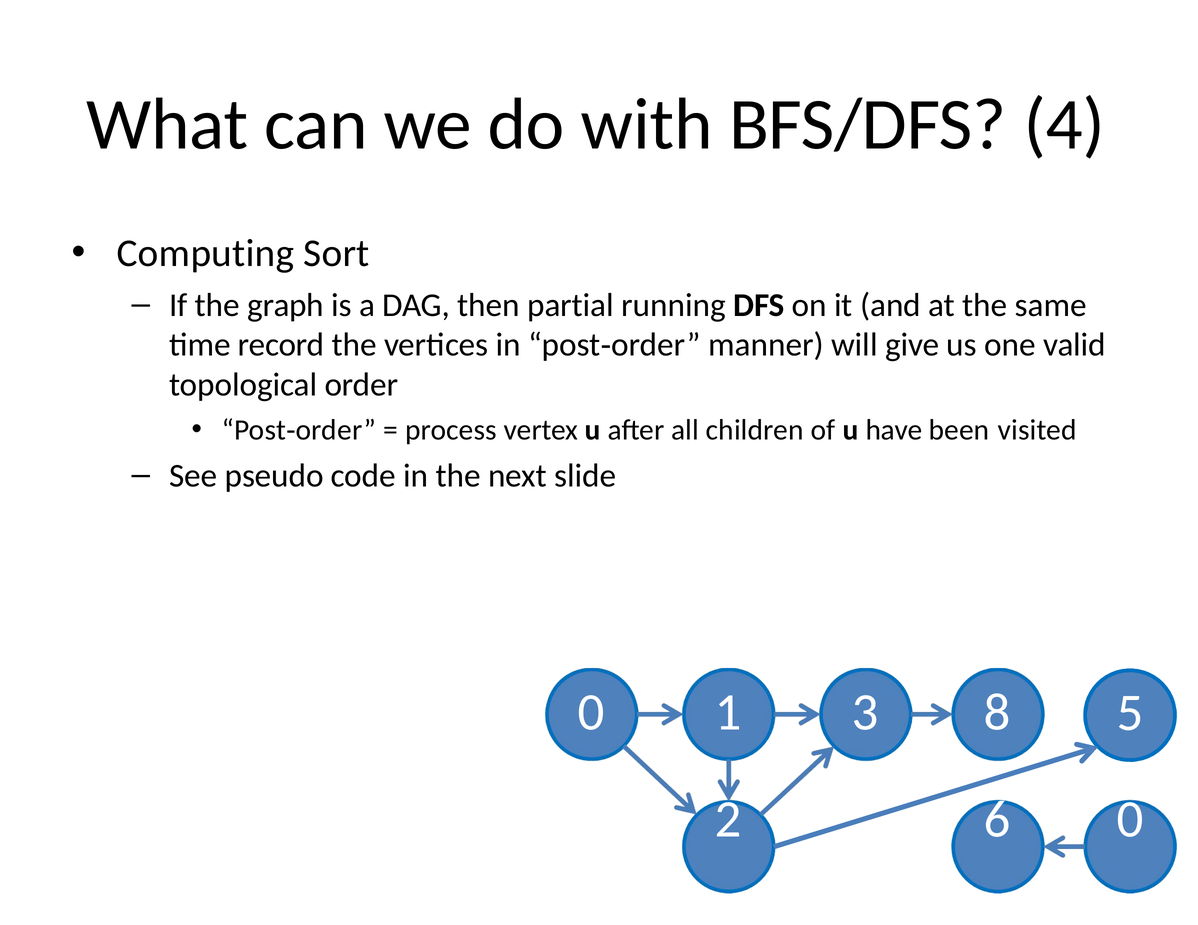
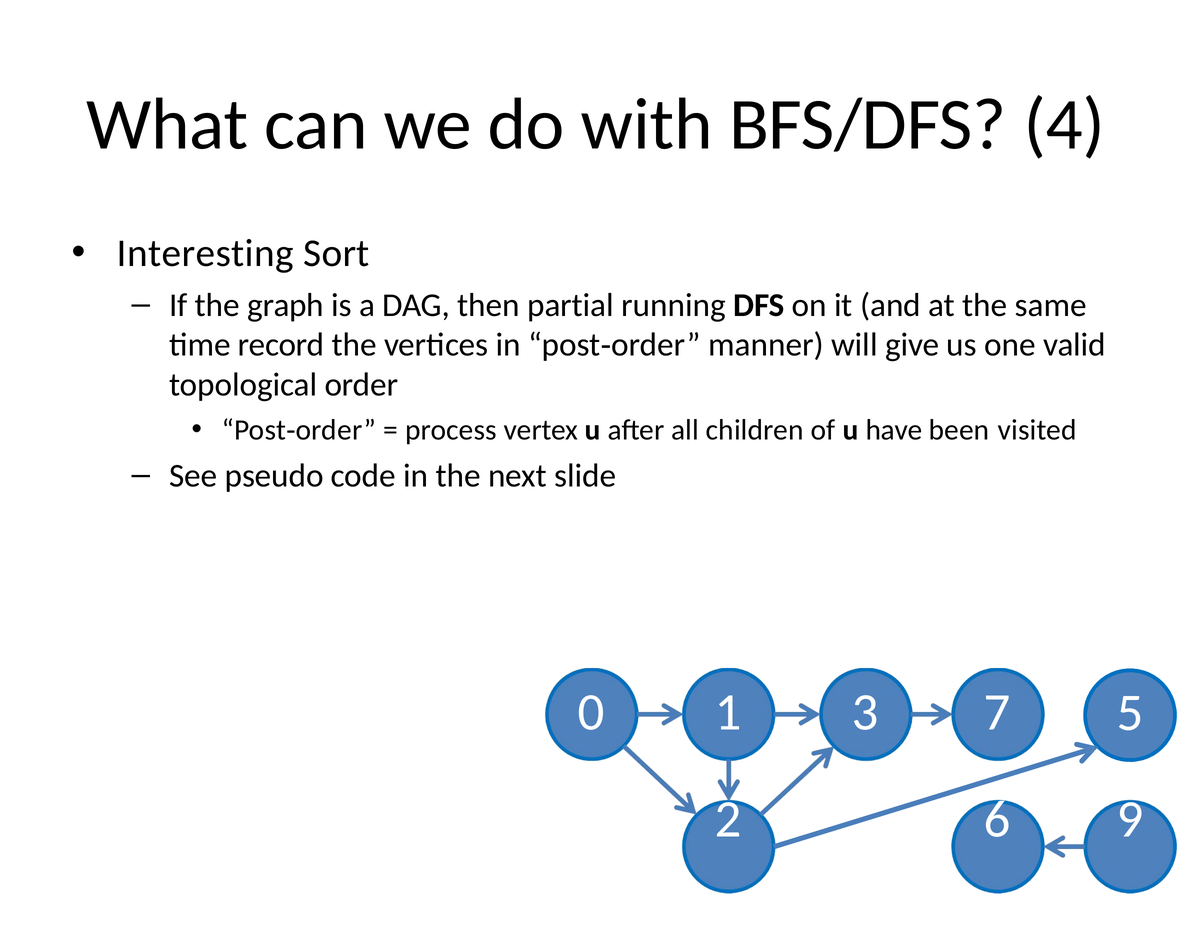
Computing: Computing -> Interesting
8: 8 -> 7
0 at (1130, 820): 0 -> 9
